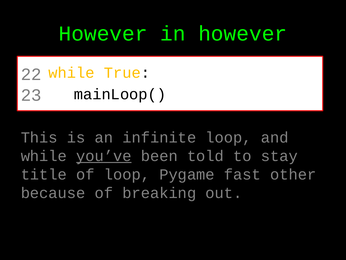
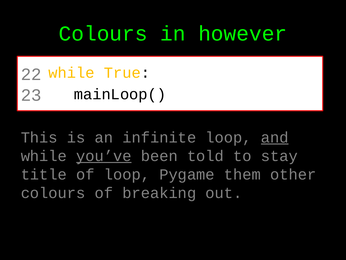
However at (103, 33): However -> Colours
and underline: none -> present
fast: fast -> them
because at (53, 193): because -> colours
